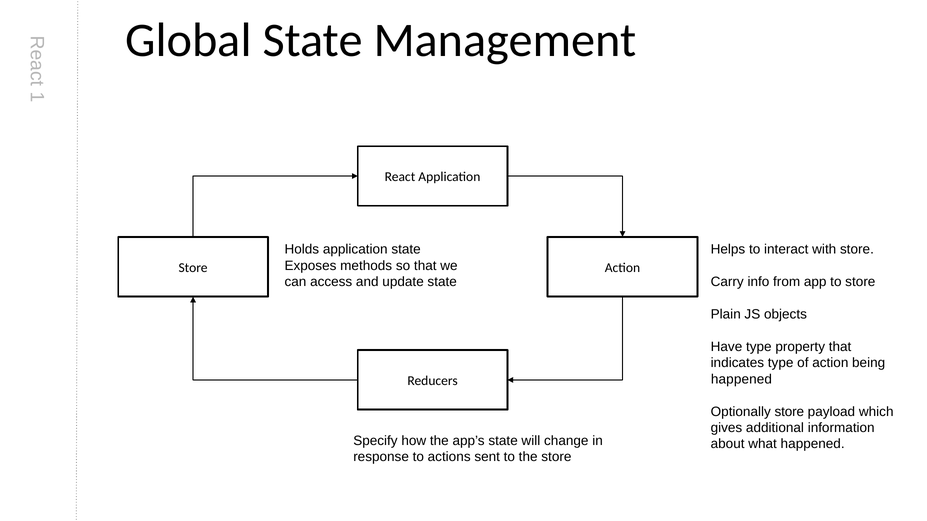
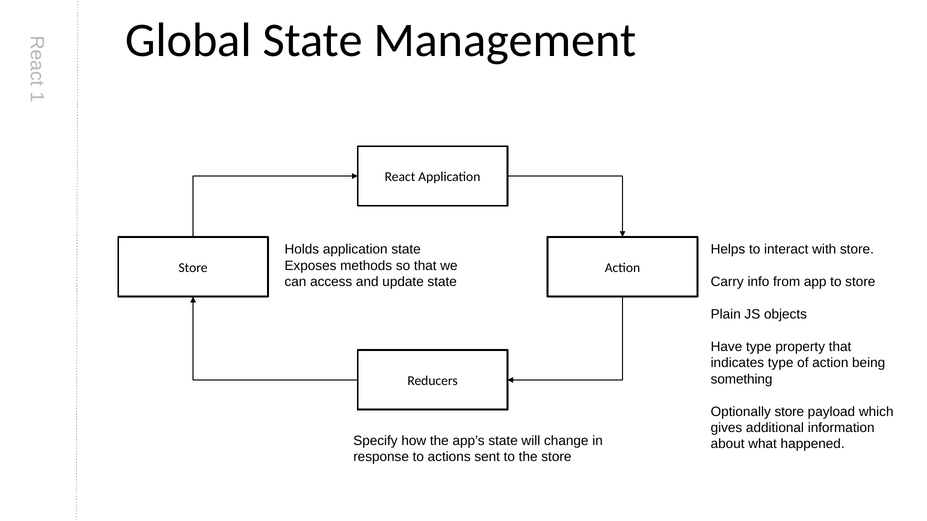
happened at (741, 379): happened -> something
